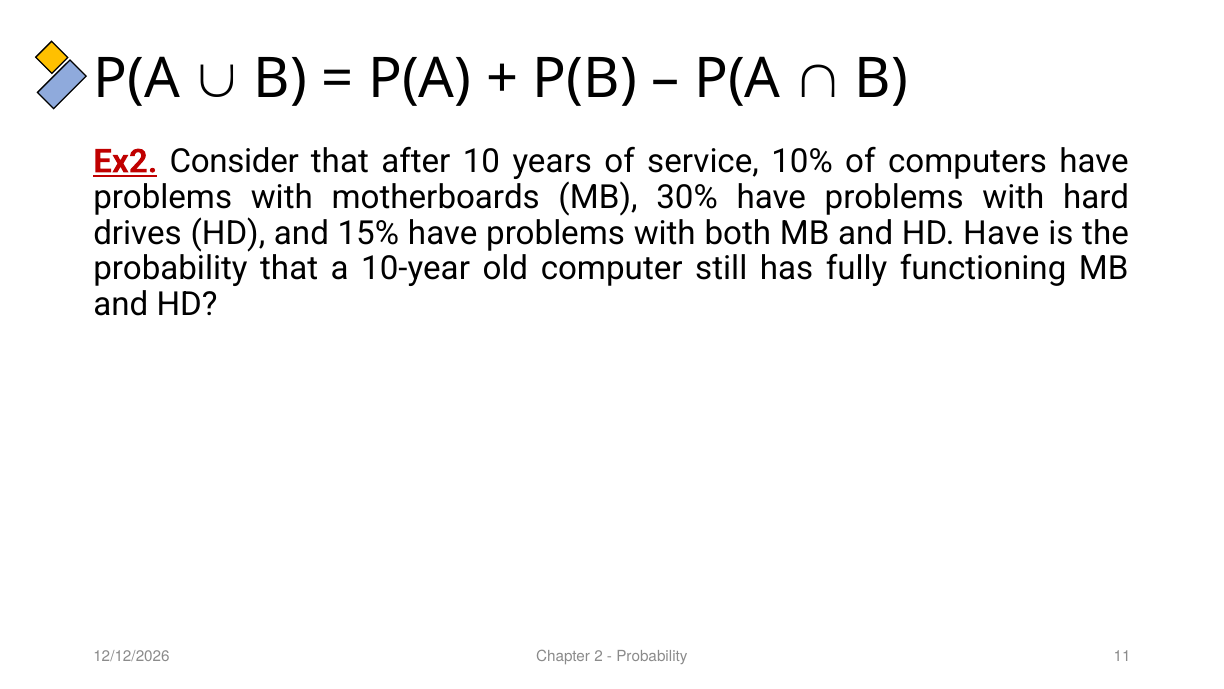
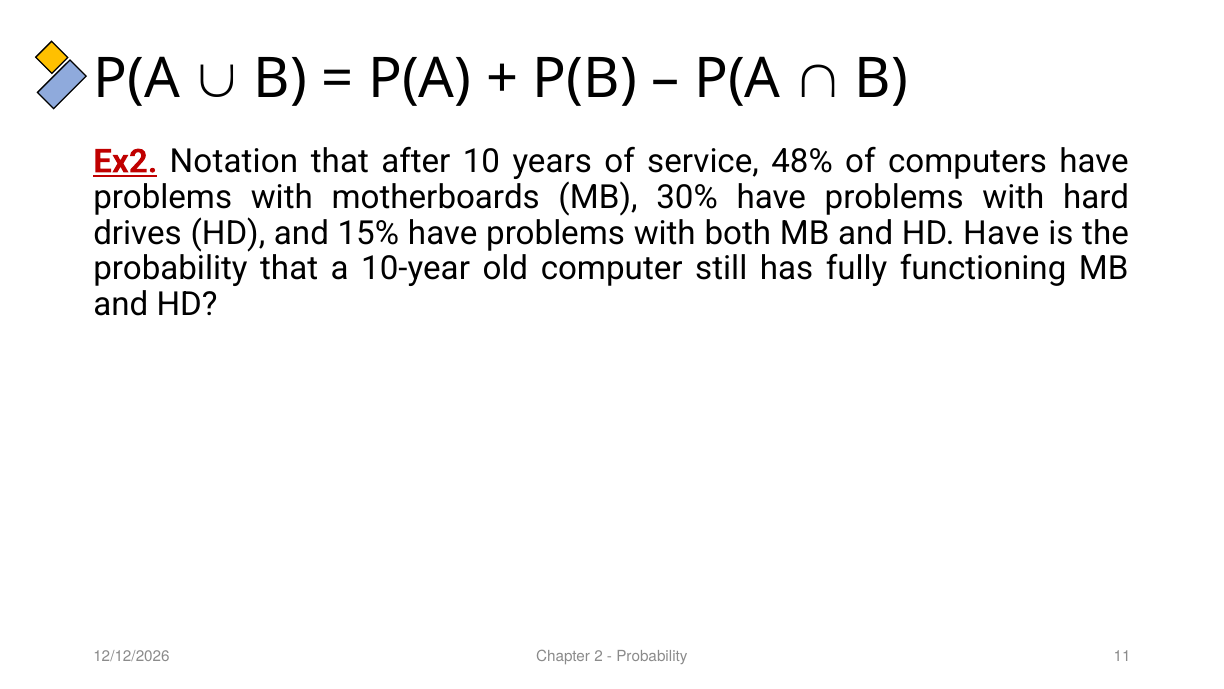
Consider: Consider -> Notation
10%: 10% -> 48%
